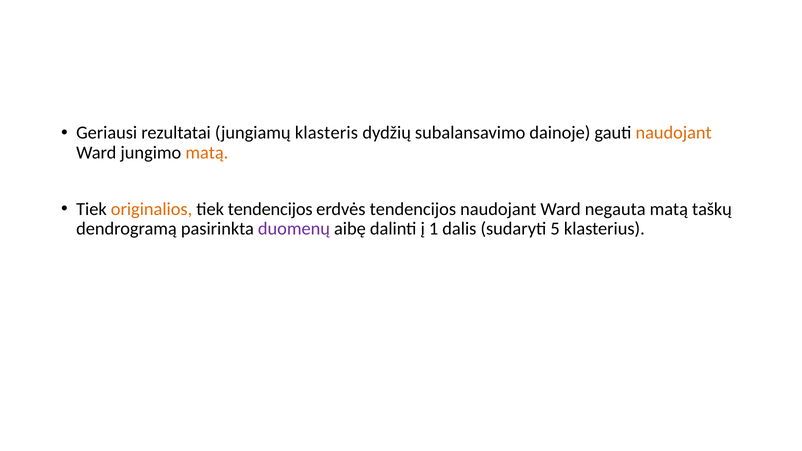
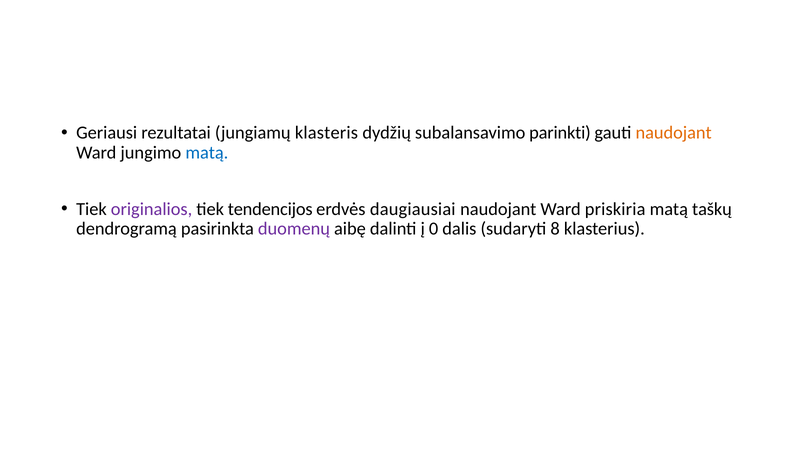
dainoje: dainoje -> parinkti
matą at (207, 153) colour: orange -> blue
originalios colour: orange -> purple
erdvės tendencijos: tendencijos -> daugiausiai
negauta: negauta -> priskiria
1: 1 -> 0
5: 5 -> 8
